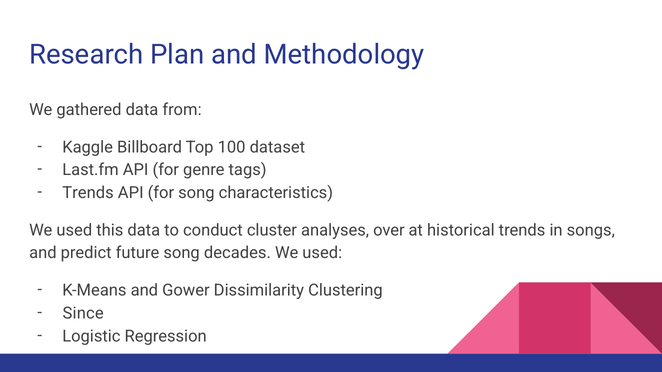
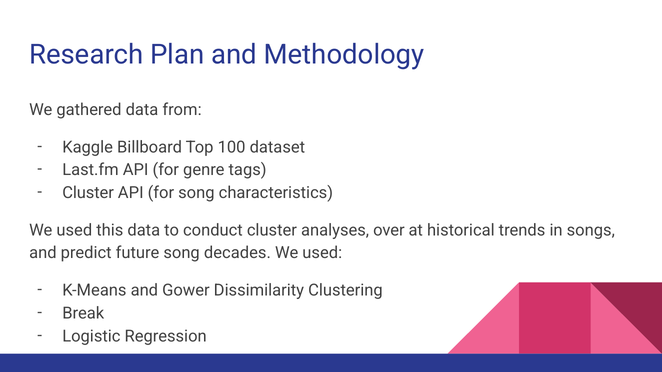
Trends at (88, 193): Trends -> Cluster
Since: Since -> Break
